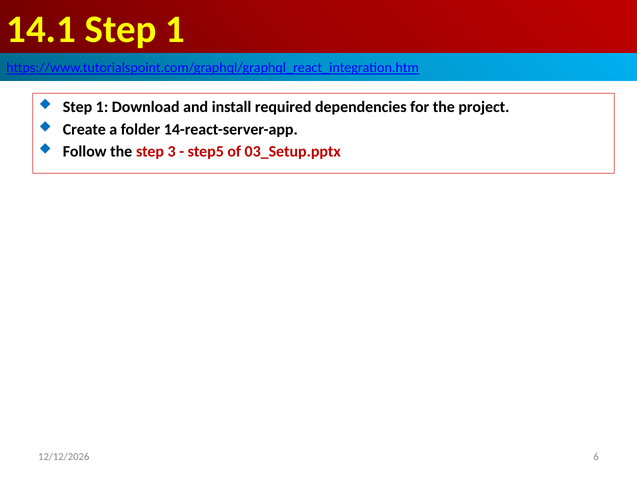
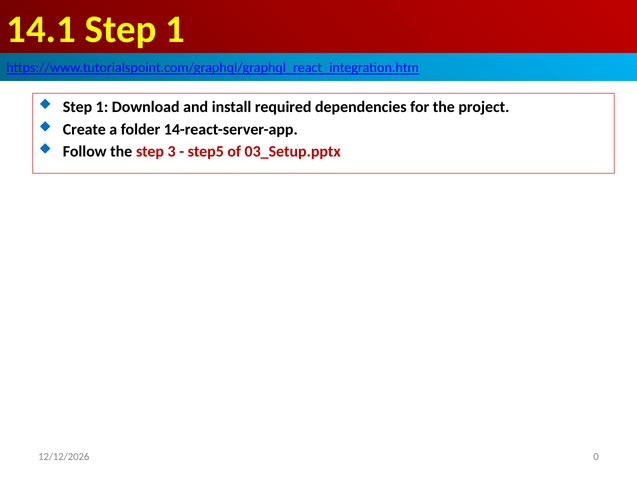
6: 6 -> 0
